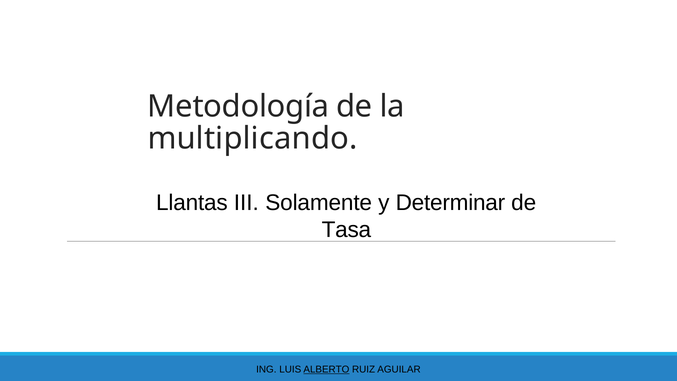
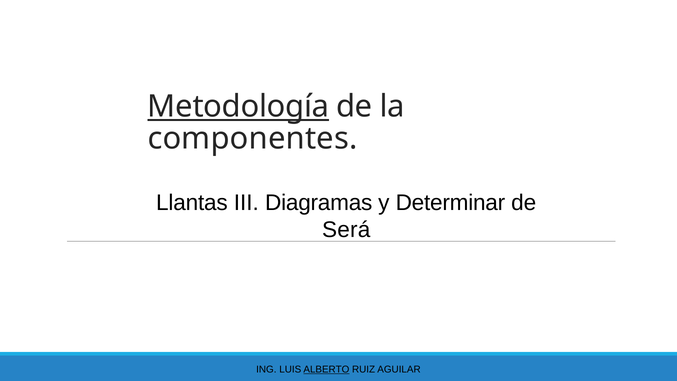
Metodología underline: none -> present
multiplicando: multiplicando -> componentes
Solamente: Solamente -> Diagramas
Tasa: Tasa -> Será
